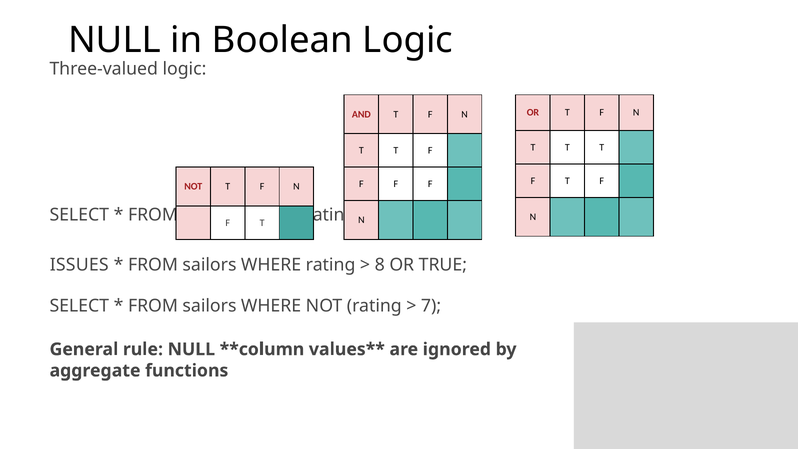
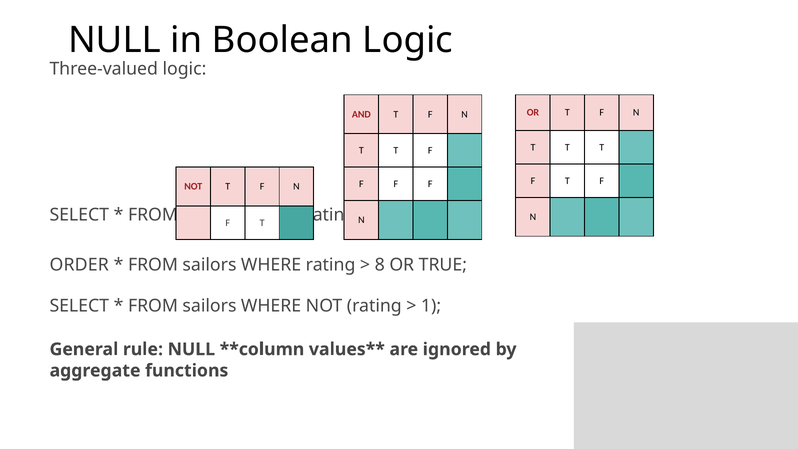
ISSUES: ISSUES -> ORDER
7: 7 -> 1
